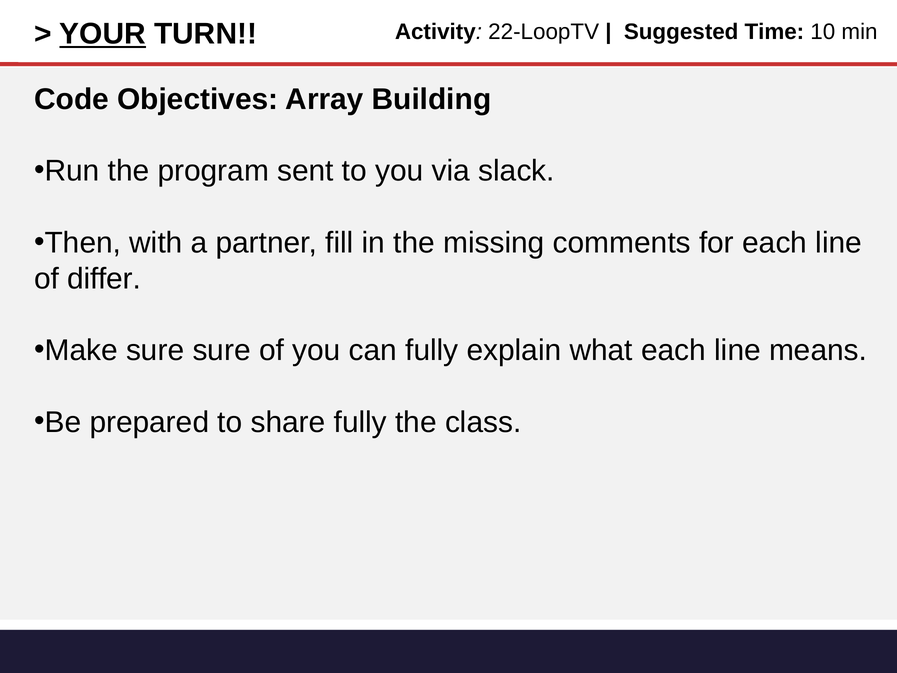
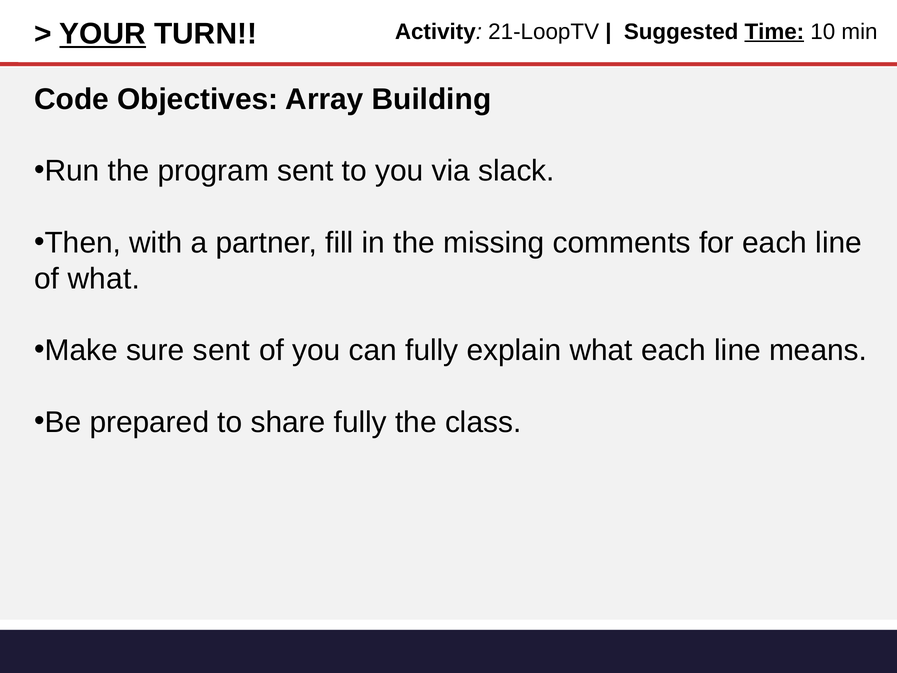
22-LoopTV: 22-LoopTV -> 21-LoopTV
Time underline: none -> present
of differ: differ -> what
sure sure: sure -> sent
